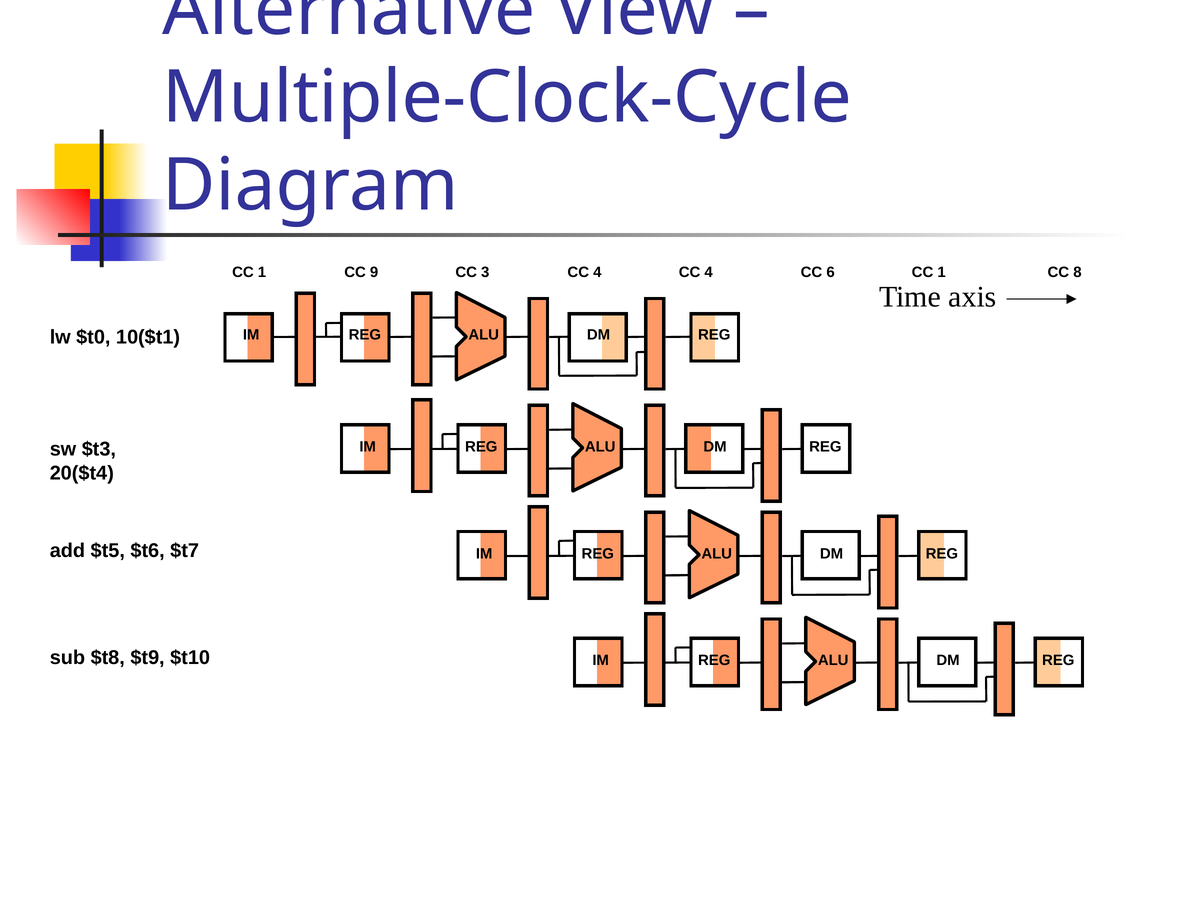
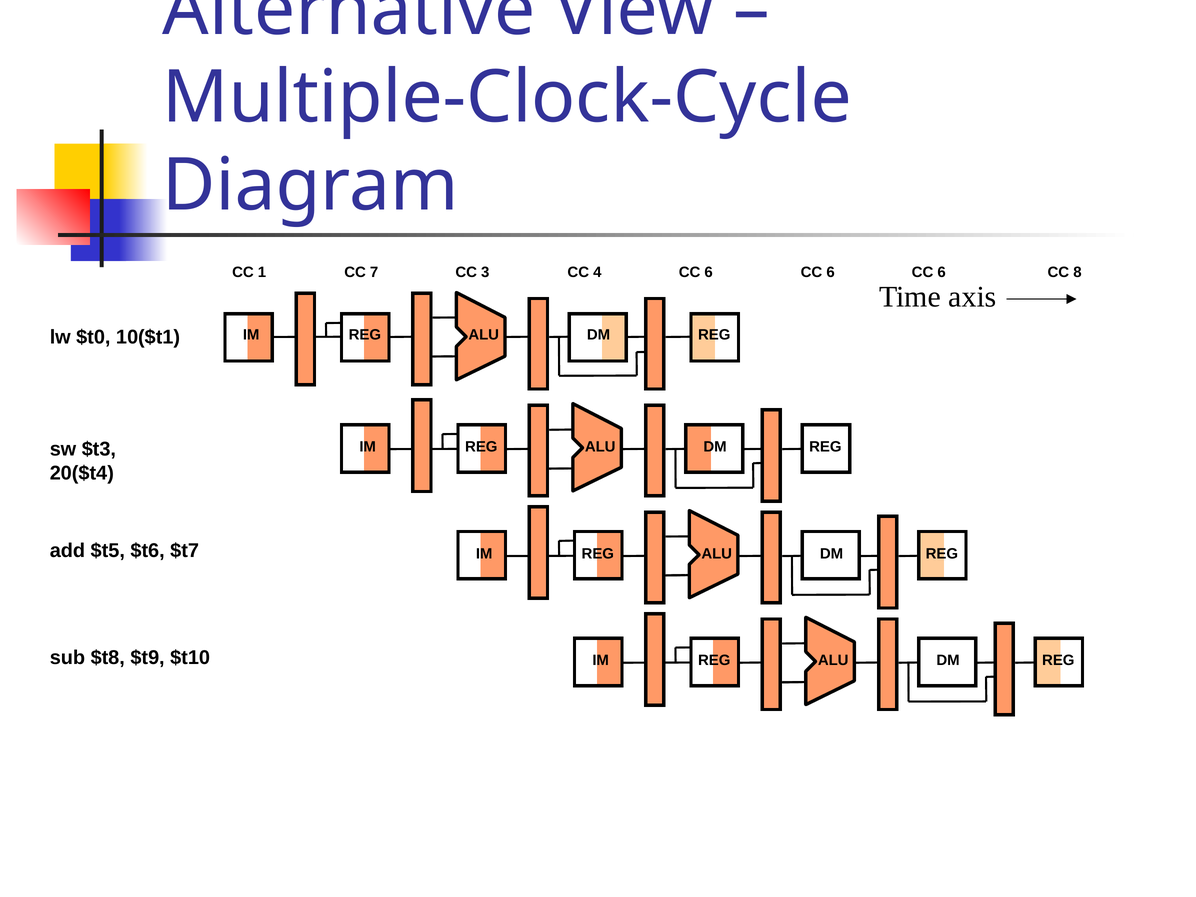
9: 9 -> 7
4 CC 4: 4 -> 6
1 at (942, 272): 1 -> 6
